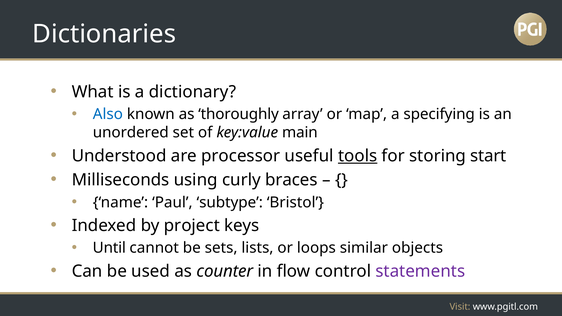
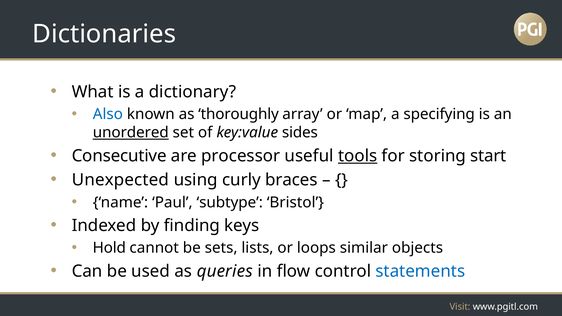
unordered underline: none -> present
main: main -> sides
Understood: Understood -> Consecutive
Milliseconds: Milliseconds -> Unexpected
project: project -> finding
Until: Until -> Hold
counter: counter -> queries
statements colour: purple -> blue
